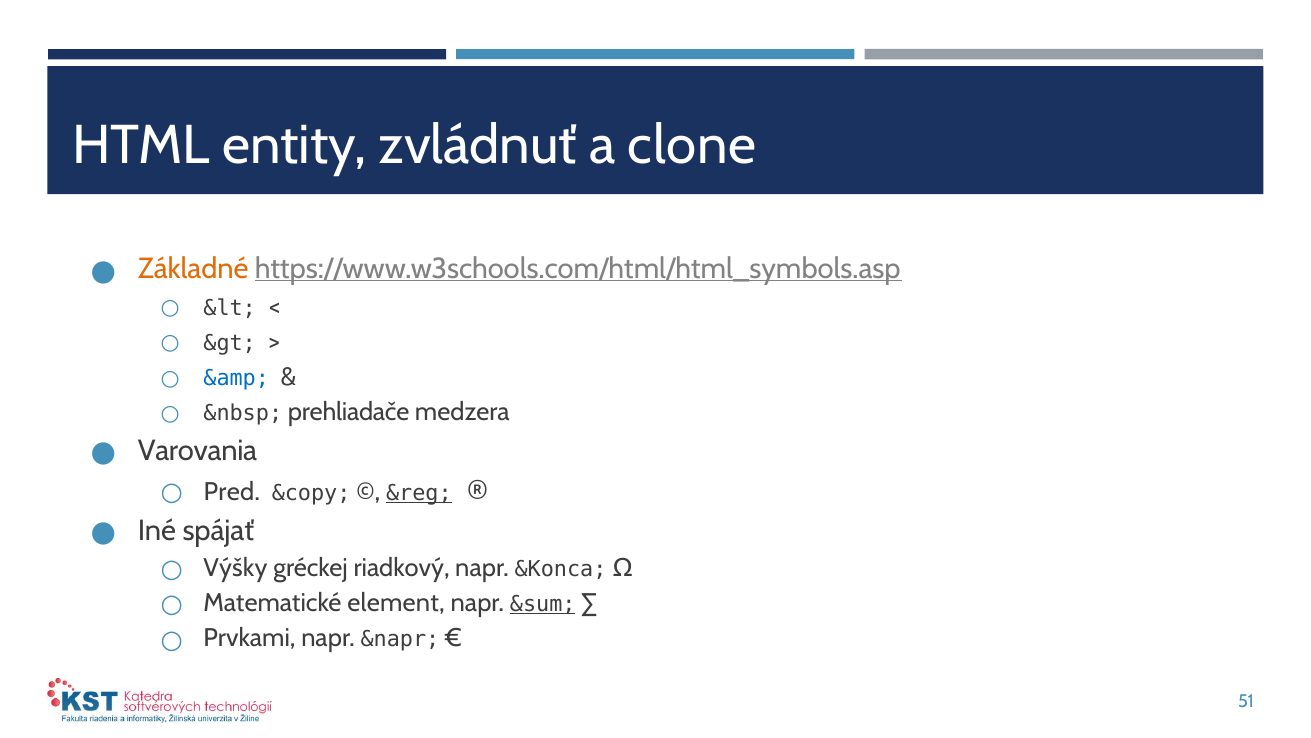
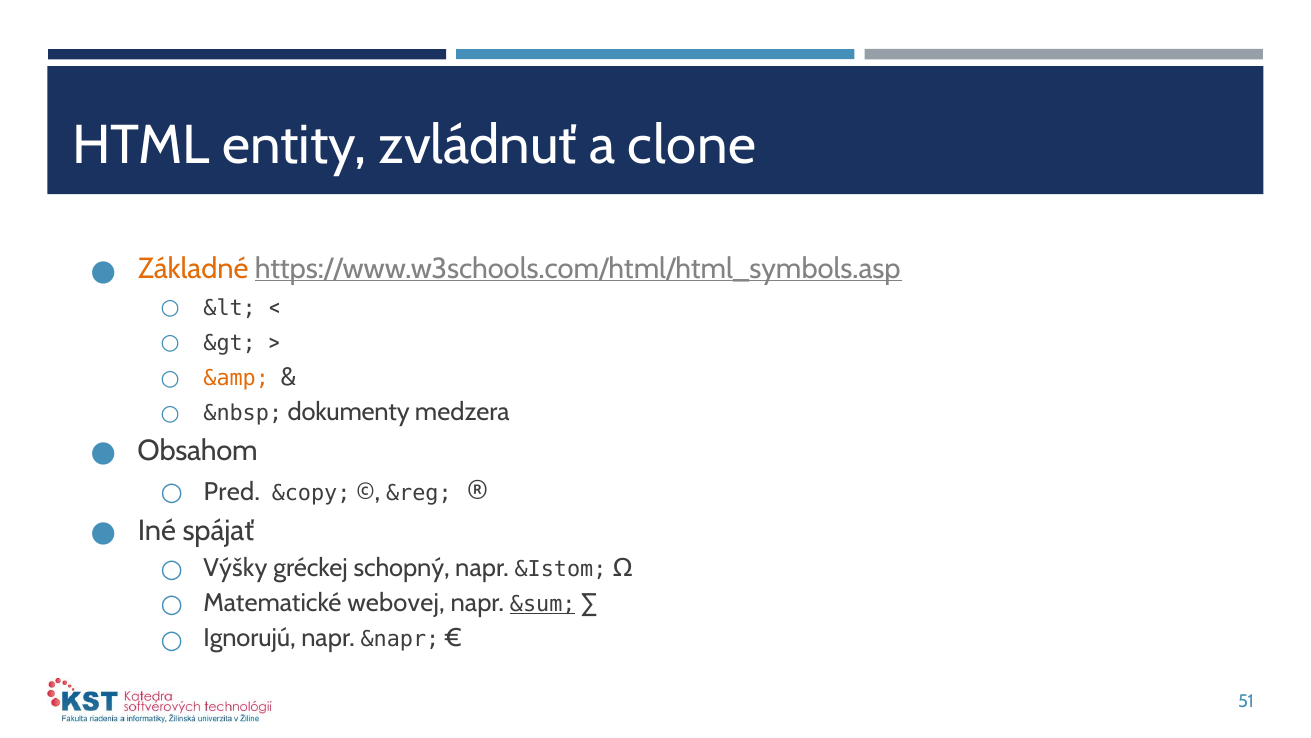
&amp colour: blue -> orange
prehliadače: prehliadače -> dokumenty
Varovania: Varovania -> Obsahom
&reg underline: present -> none
riadkový: riadkový -> schopný
&Konca: &Konca -> &Istom
element: element -> webovej
Prvkami: Prvkami -> Ignorujú
